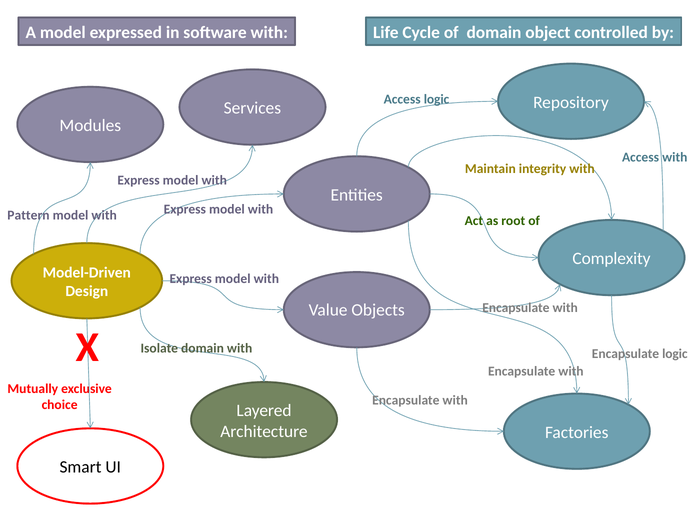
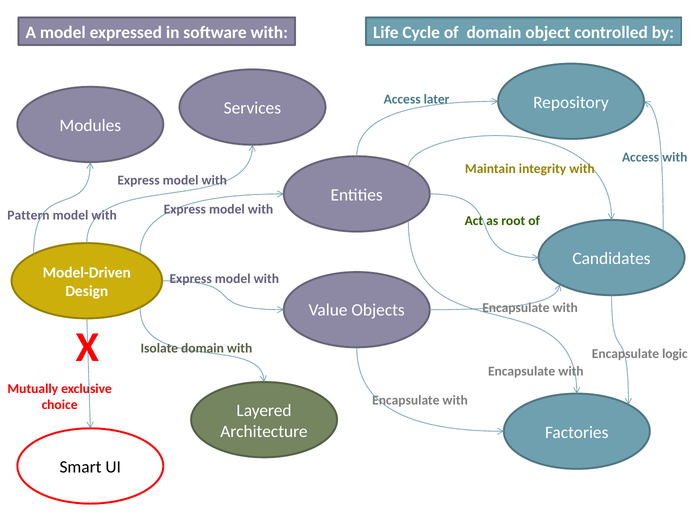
Access logic: logic -> later
Complexity: Complexity -> Candidates
